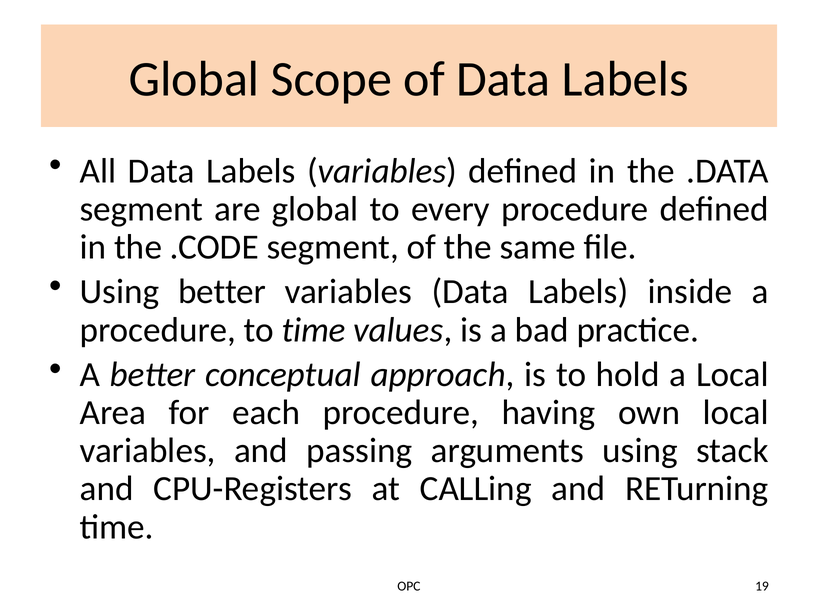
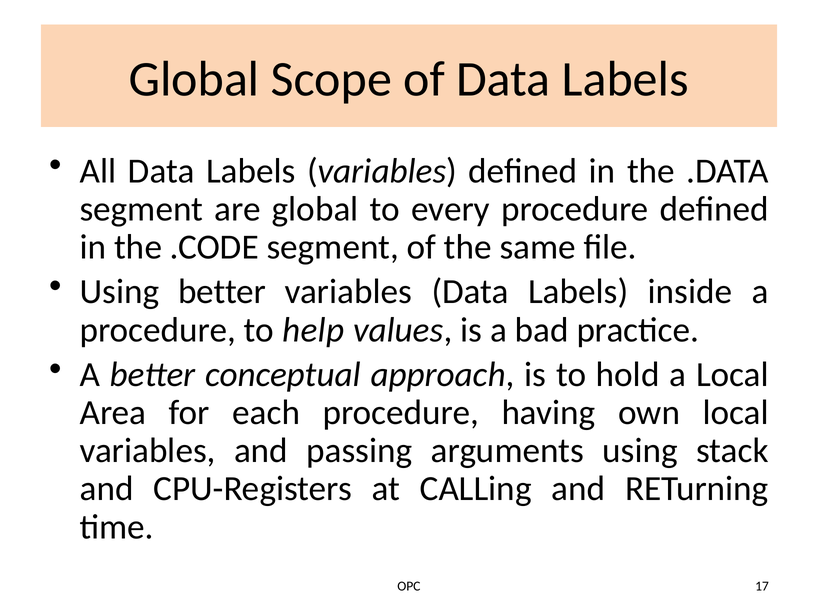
to time: time -> help
19: 19 -> 17
